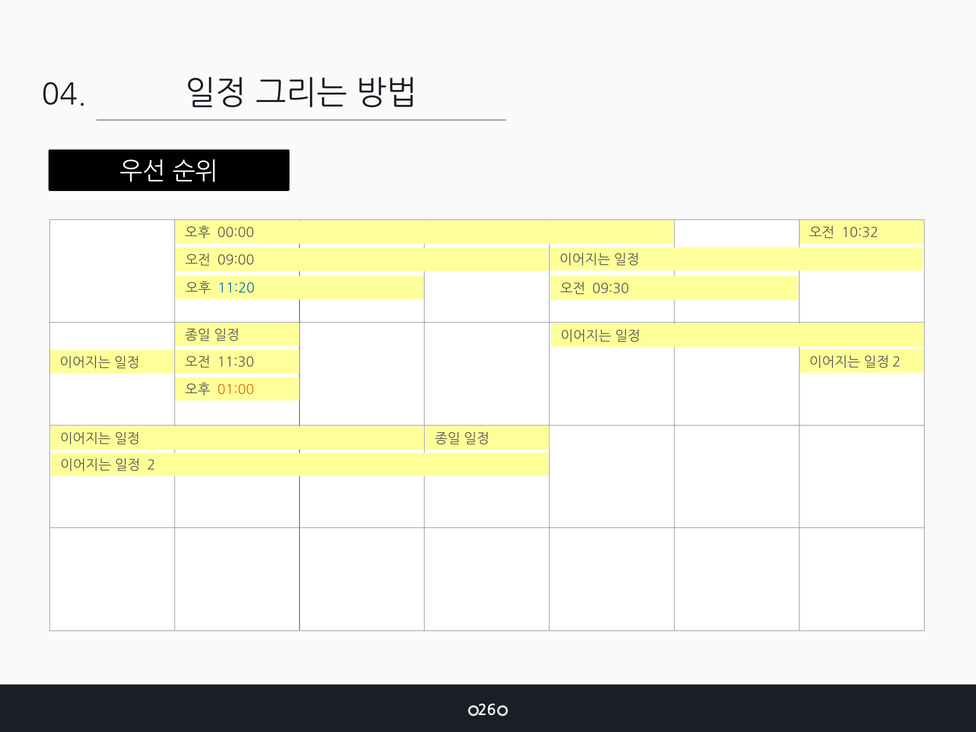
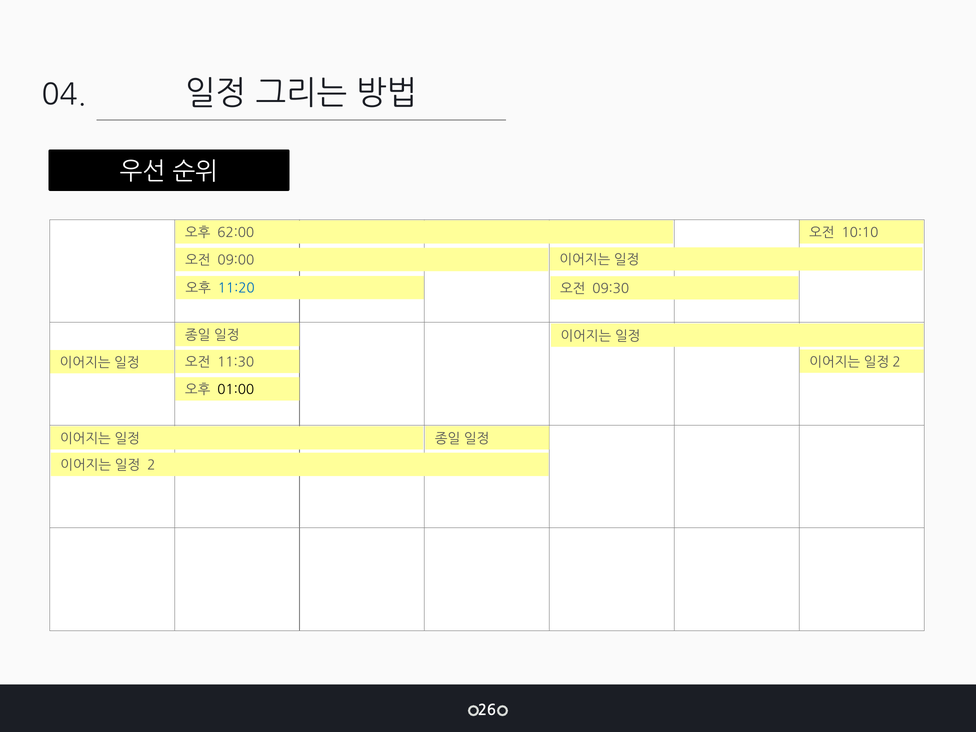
00:00: 00:00 -> 62:00
10:32: 10:32 -> 10:10
01:00 colour: orange -> black
